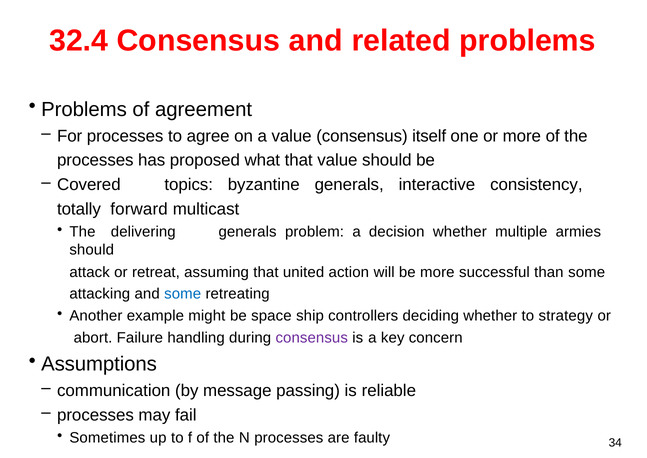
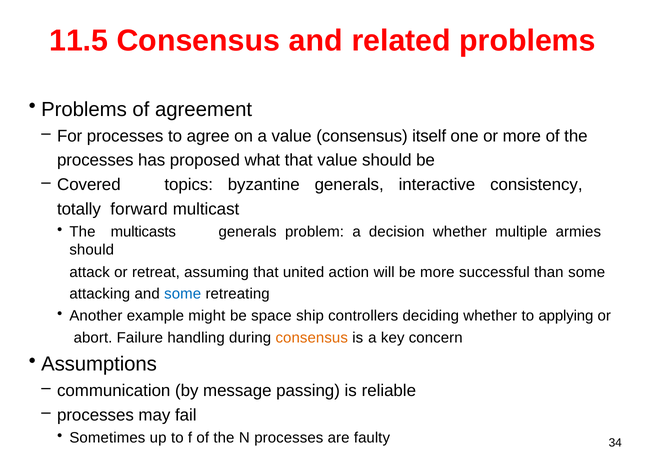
32.4: 32.4 -> 11.5
delivering: delivering -> multicasts
strategy: strategy -> applying
consensus at (312, 338) colour: purple -> orange
